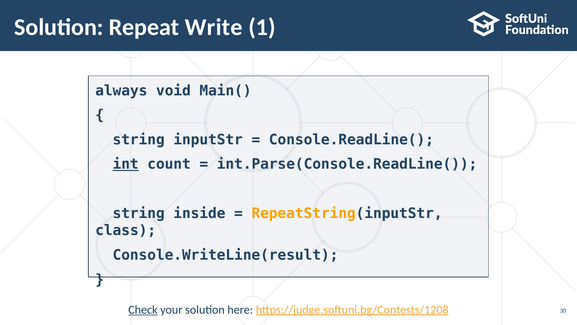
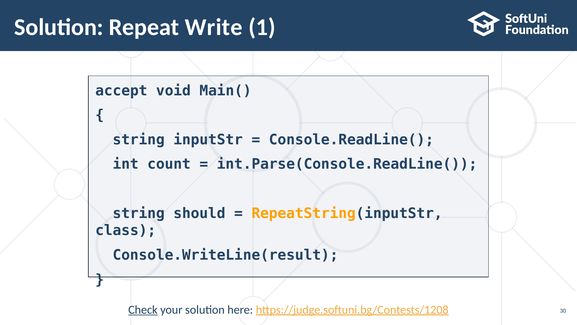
always: always -> accept
int underline: present -> none
inside: inside -> should
